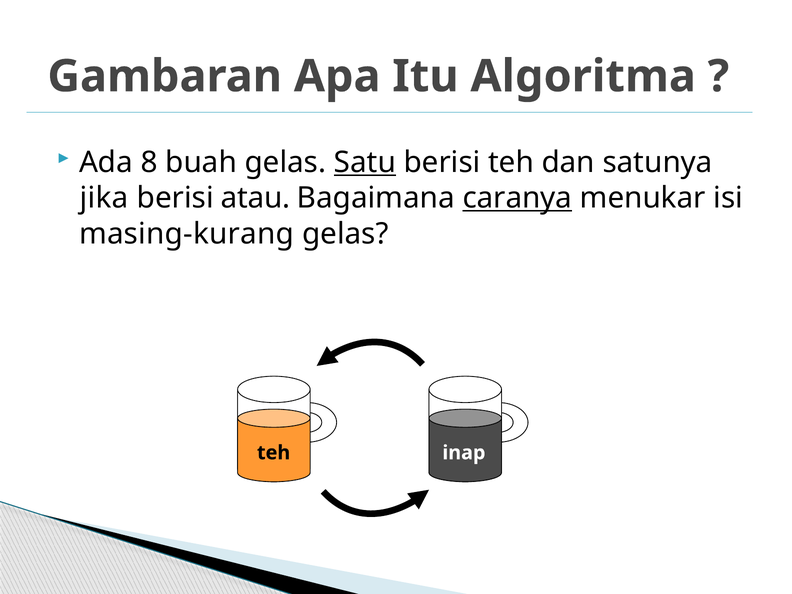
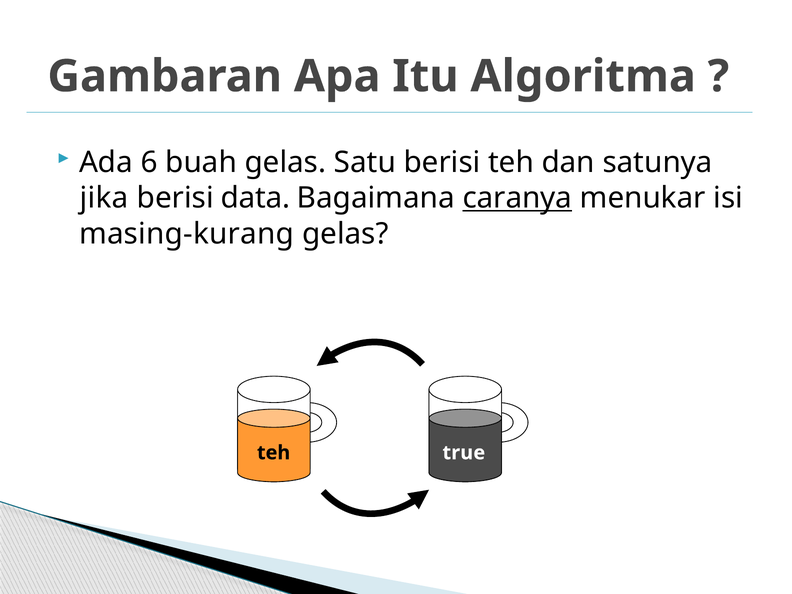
8: 8 -> 6
Satu underline: present -> none
atau: atau -> data
inap: inap -> true
